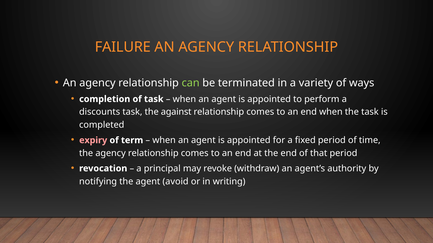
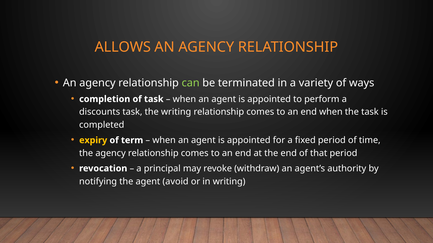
FAILURE: FAILURE -> ALLOWS
the against: against -> writing
expiry colour: pink -> yellow
